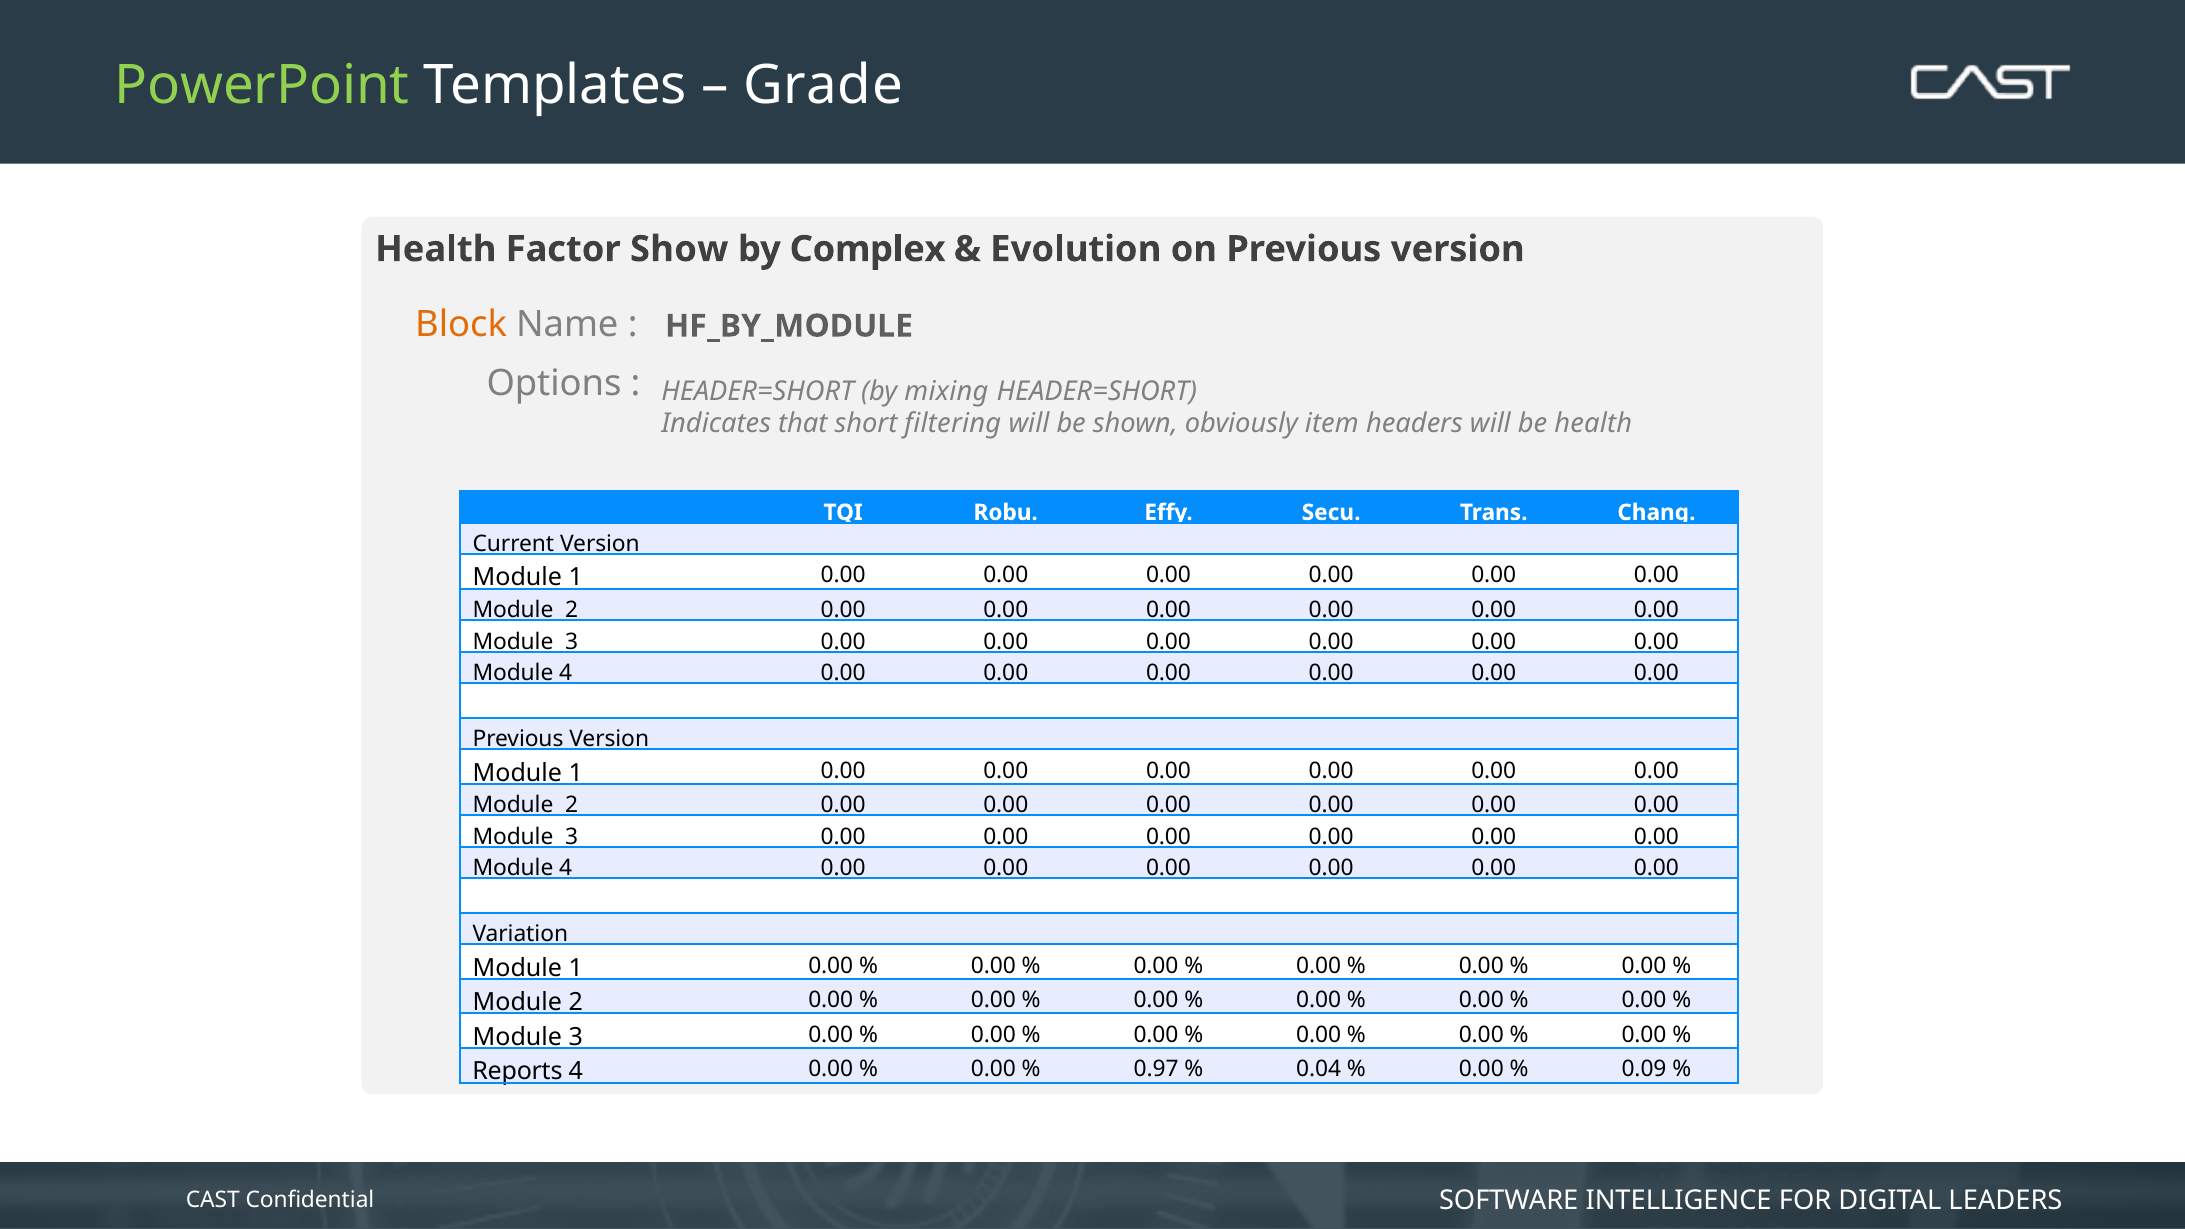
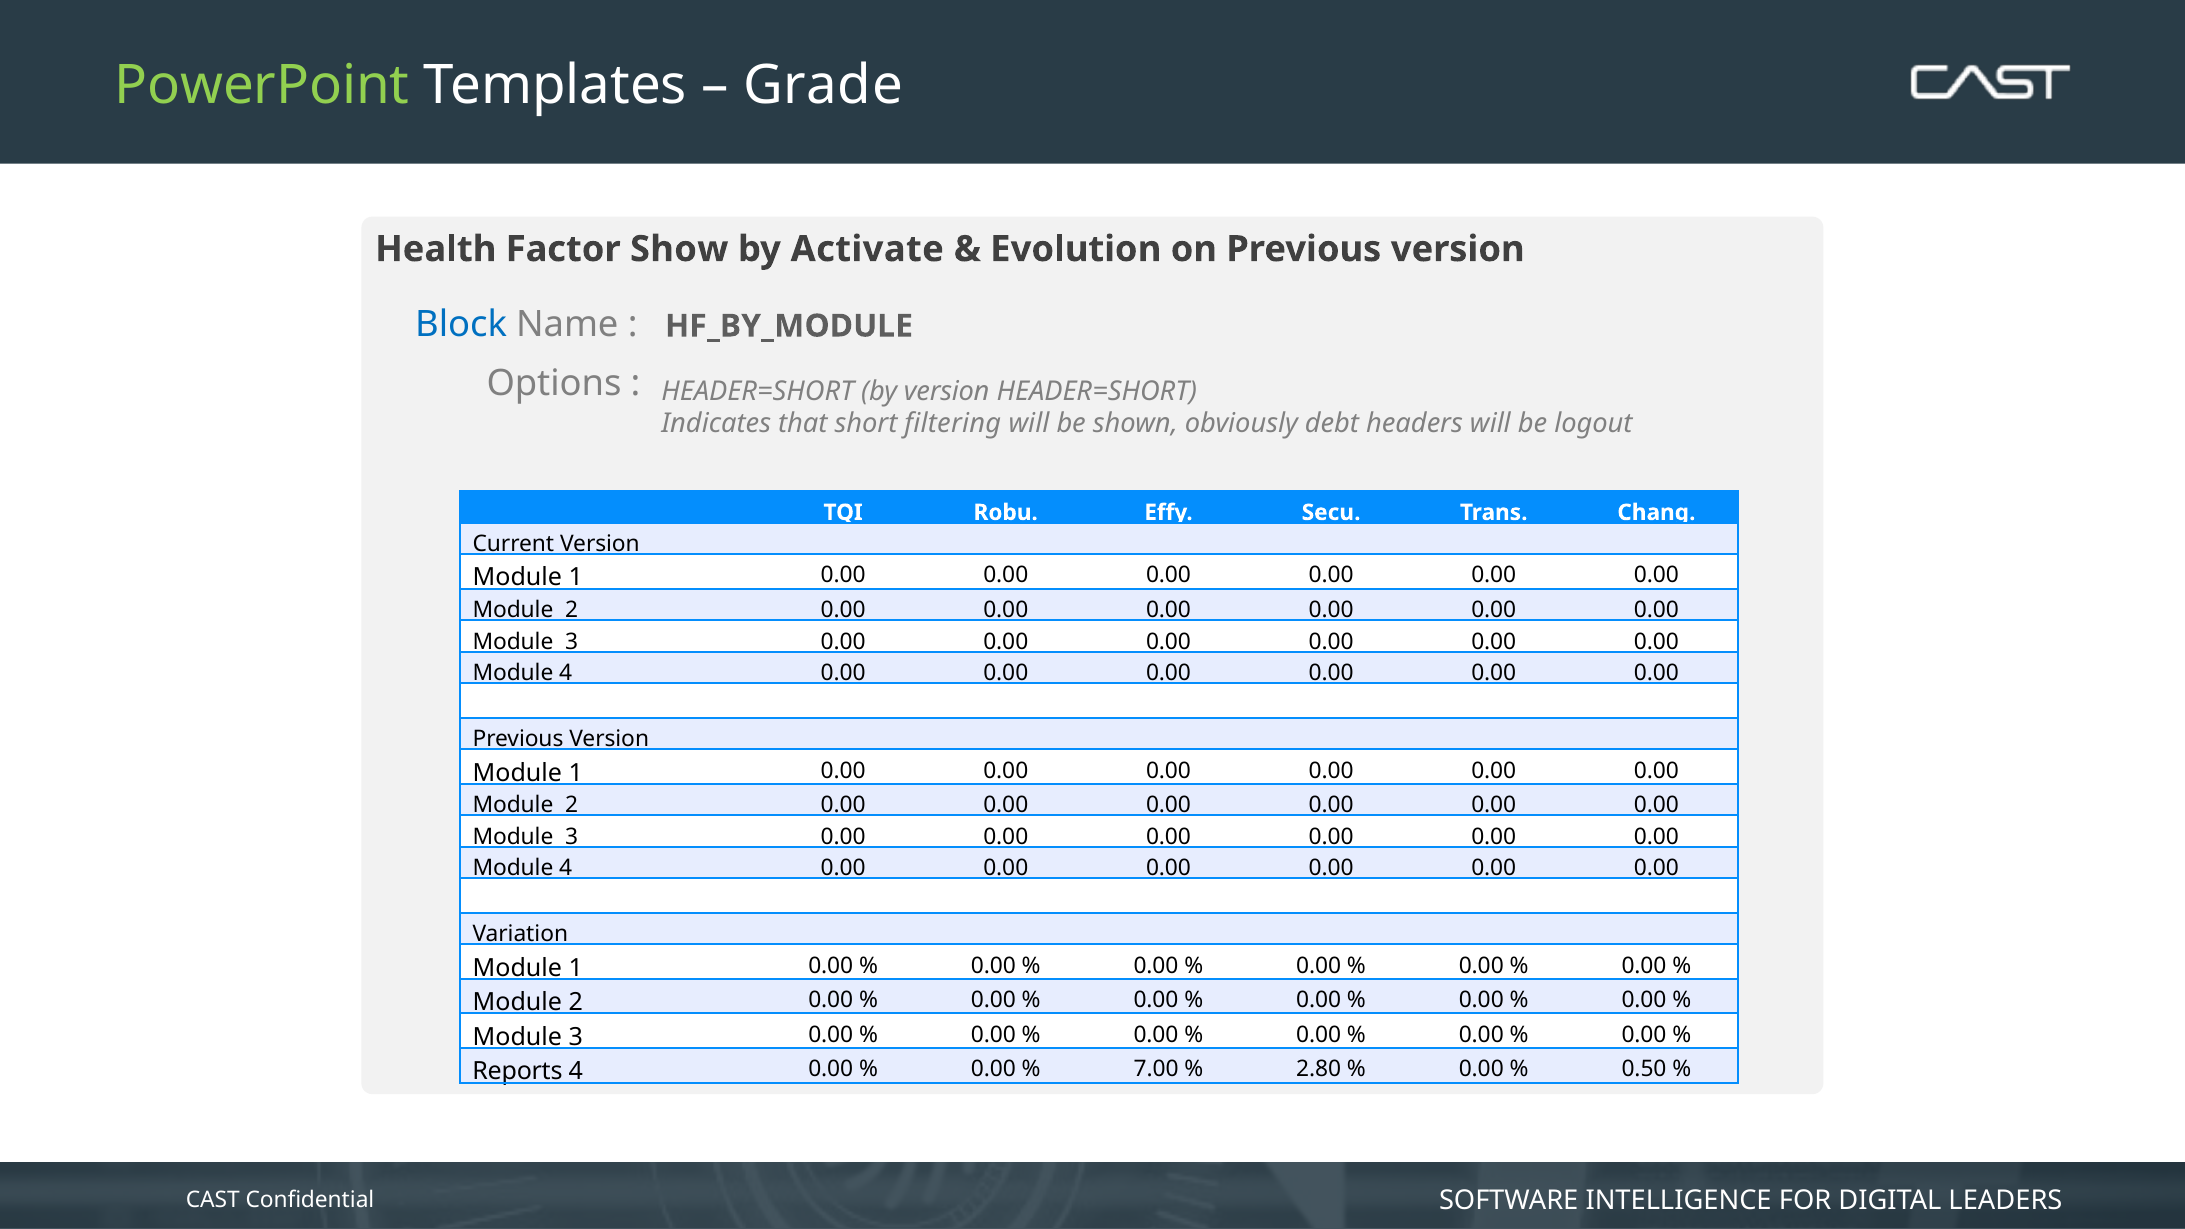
Complex: Complex -> Activate
Block colour: orange -> blue
by mixing: mixing -> version
item: item -> debt
be health: health -> logout
0.97: 0.97 -> 7.00
0.04: 0.04 -> 2.80
0.09: 0.09 -> 0.50
